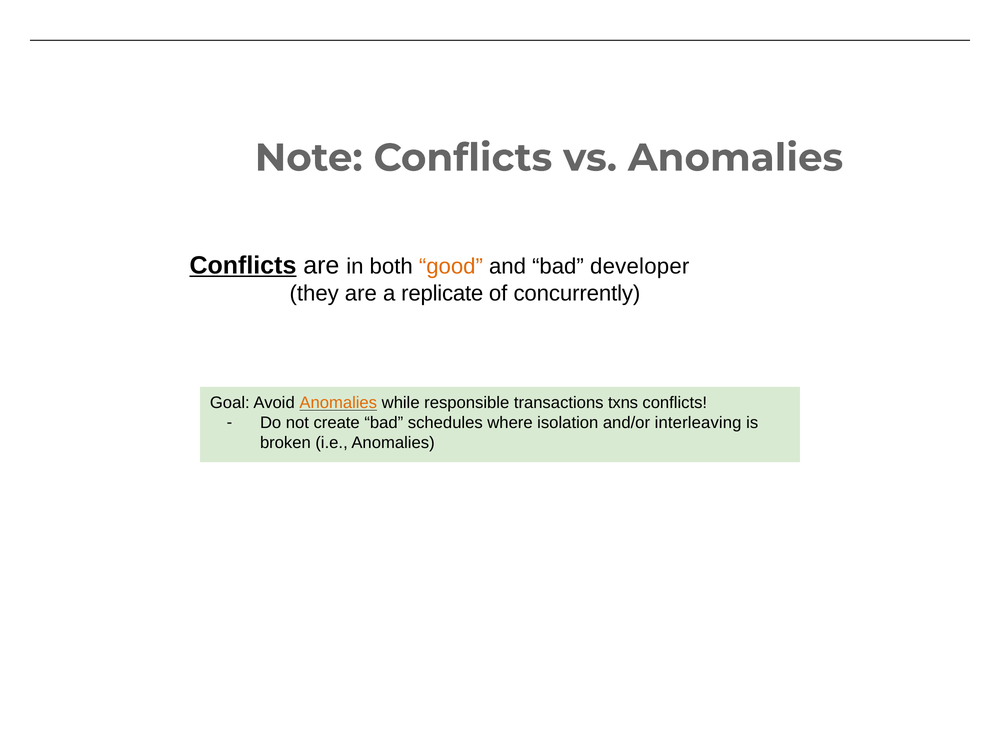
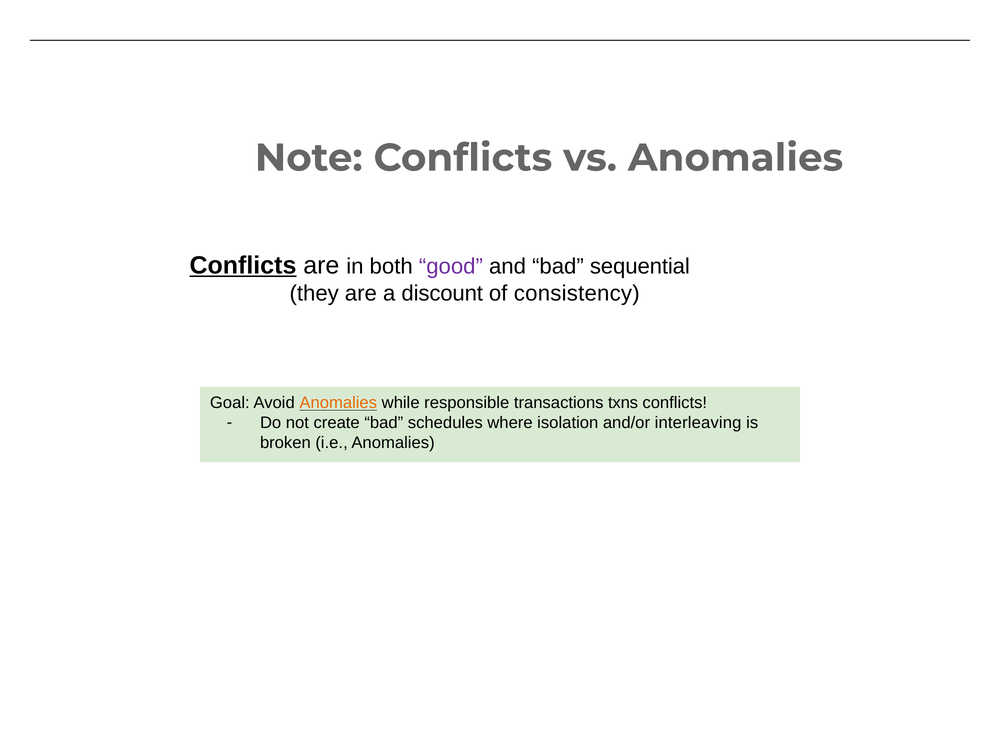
good colour: orange -> purple
developer: developer -> sequential
replicate: replicate -> discount
concurrently: concurrently -> consistency
